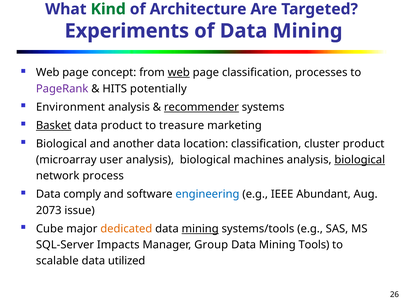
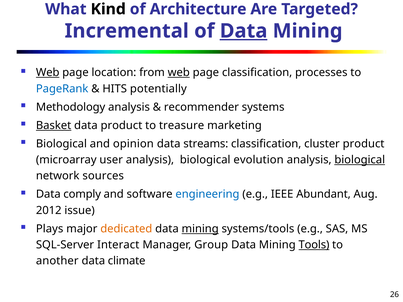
Kind colour: green -> black
Experiments: Experiments -> Incremental
Data at (244, 31) underline: none -> present
Web at (48, 73) underline: none -> present
concept: concept -> location
PageRank colour: purple -> blue
Environment: Environment -> Methodology
recommender underline: present -> none
another: another -> opinion
location: location -> streams
machines: machines -> evolution
process: process -> sources
2073: 2073 -> 2012
Cube: Cube -> Plays
Impacts: Impacts -> Interact
Tools underline: none -> present
scalable: scalable -> another
utilized: utilized -> climate
